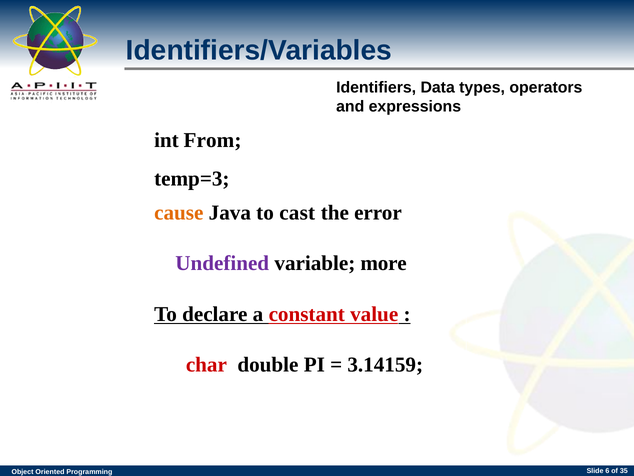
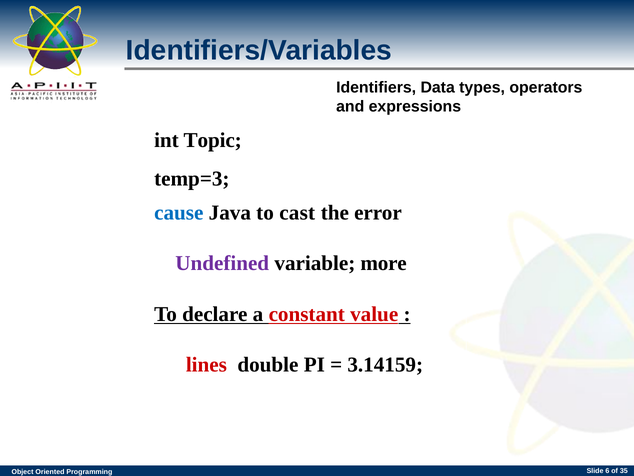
From: From -> Topic
cause colour: orange -> blue
char: char -> lines
